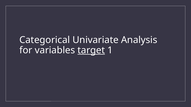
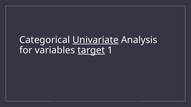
Univariate underline: none -> present
